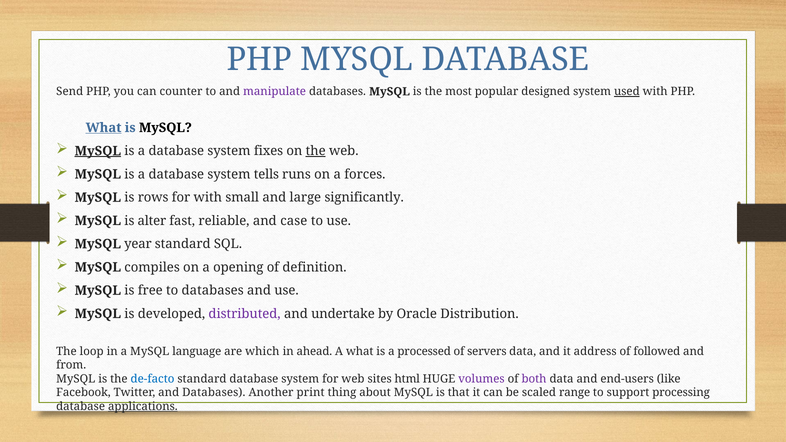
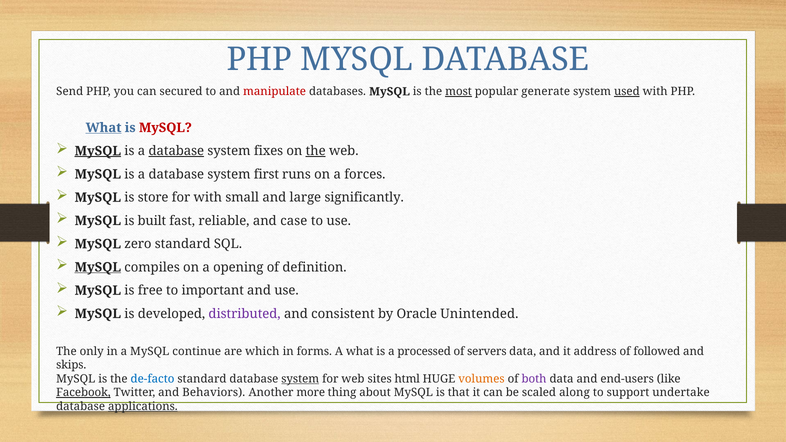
counter: counter -> secured
manipulate colour: purple -> red
most underline: none -> present
designed: designed -> generate
MySQL at (165, 128) colour: black -> red
database at (176, 151) underline: none -> present
tells: tells -> first
rows: rows -> store
alter: alter -> built
year: year -> zero
MySQL at (98, 267) underline: none -> present
to databases: databases -> important
undertake: undertake -> consistent
Distribution: Distribution -> Unintended
loop: loop -> only
language: language -> continue
ahead: ahead -> forms
from: from -> skips
system at (300, 379) underline: none -> present
volumes colour: purple -> orange
Facebook underline: none -> present
and Databases: Databases -> Behaviors
print: print -> more
range: range -> along
processing: processing -> undertake
